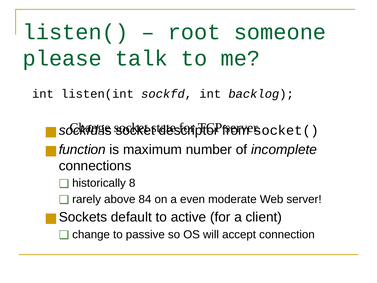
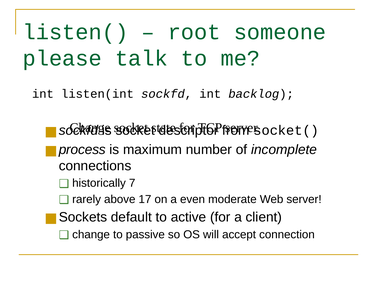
function: function -> process
8: 8 -> 7
84: 84 -> 17
